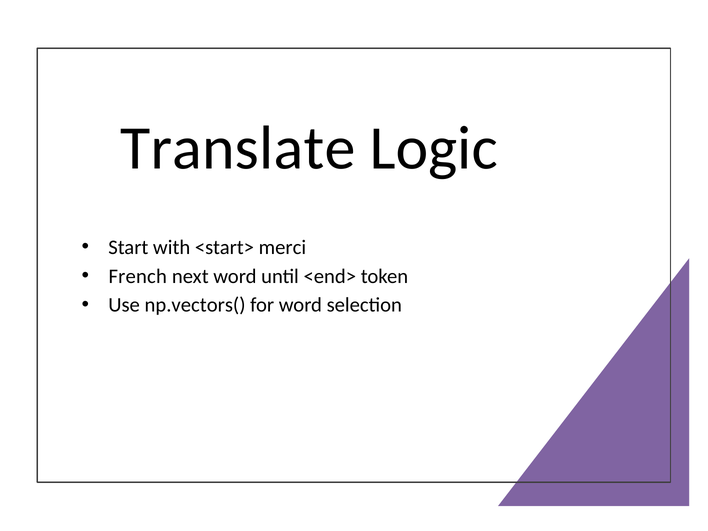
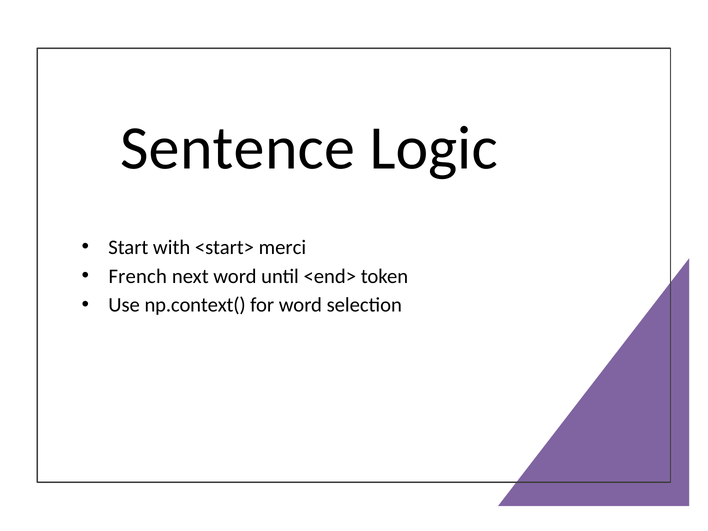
Translate: Translate -> Sentence
np.vectors(: np.vectors( -> np.context(
